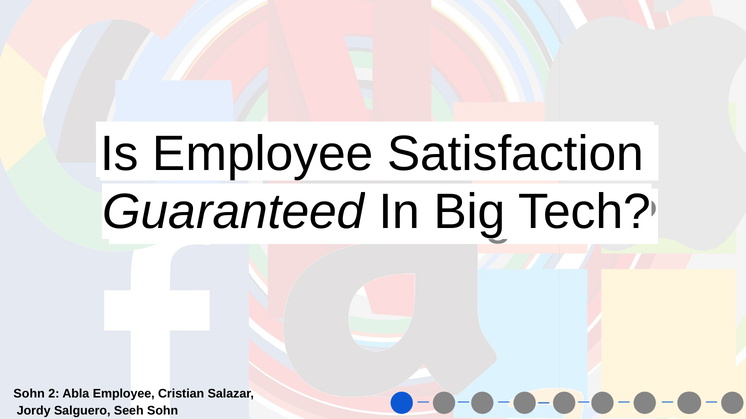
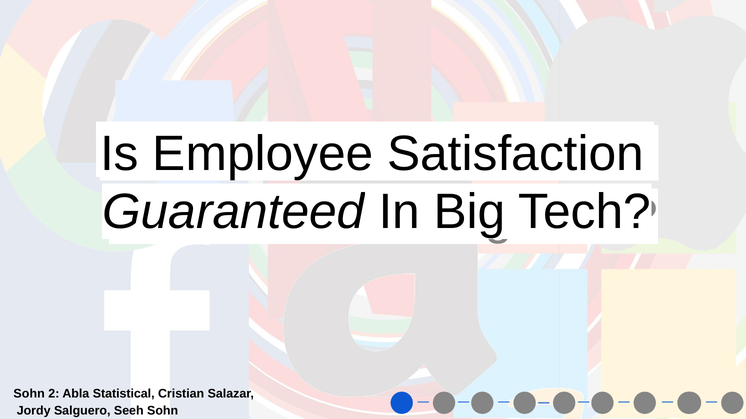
Abla Employee: Employee -> Statistical
